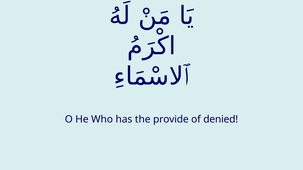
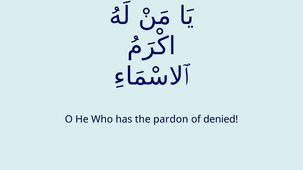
provide: provide -> pardon
